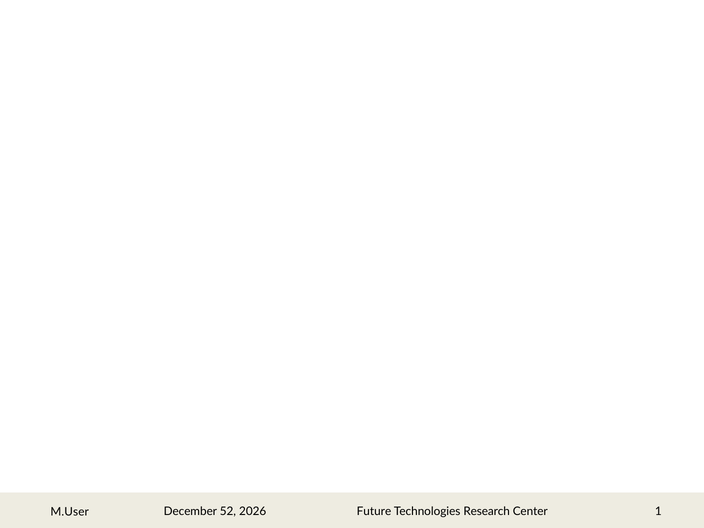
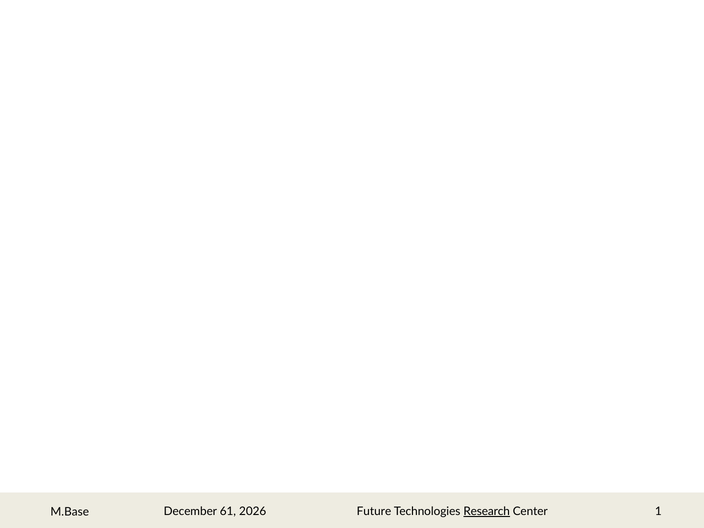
52: 52 -> 61
Research underline: none -> present
M.User: M.User -> M.Base
